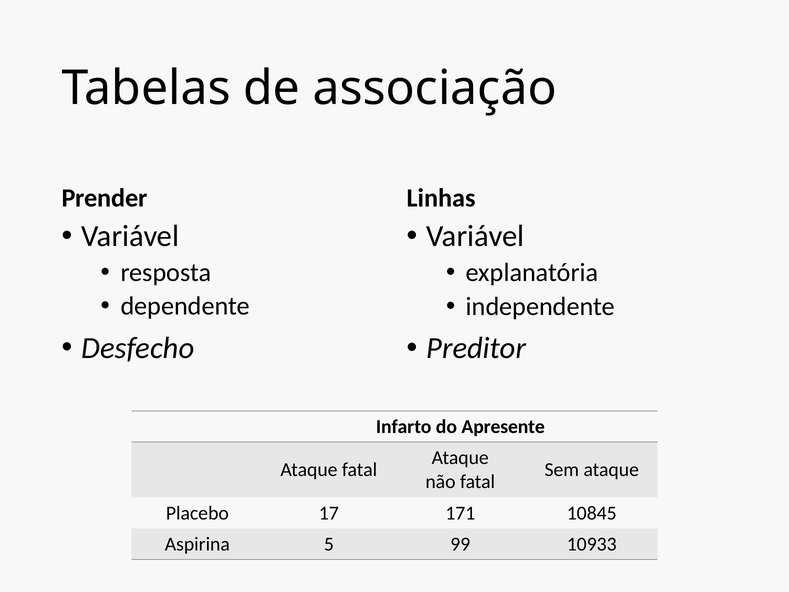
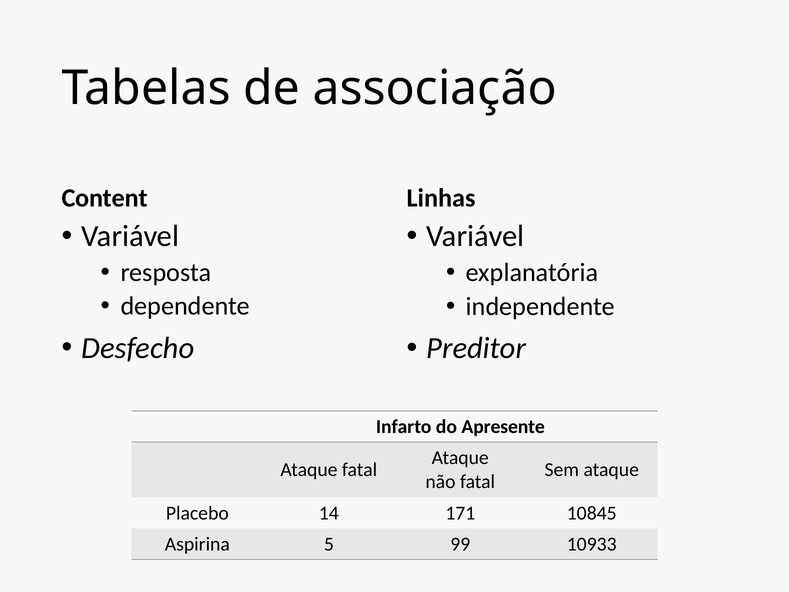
Prender: Prender -> Content
17: 17 -> 14
